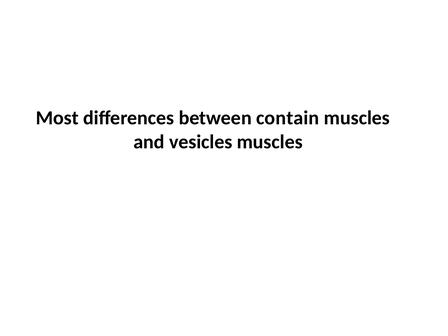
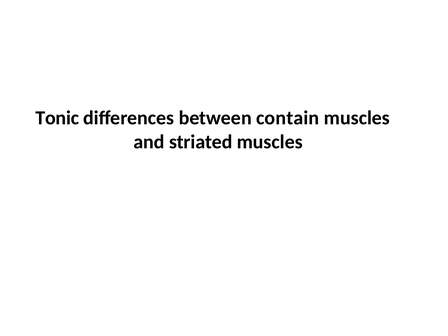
Most: Most -> Tonic
vesicles: vesicles -> striated
